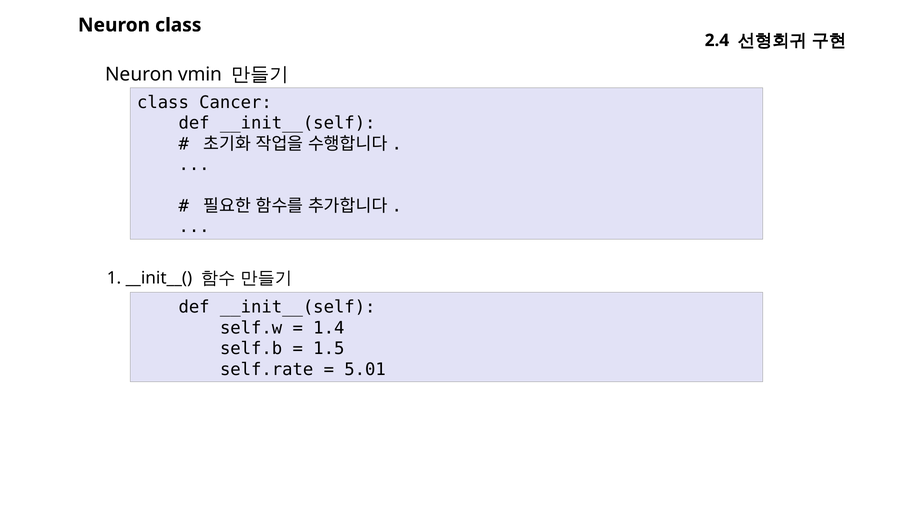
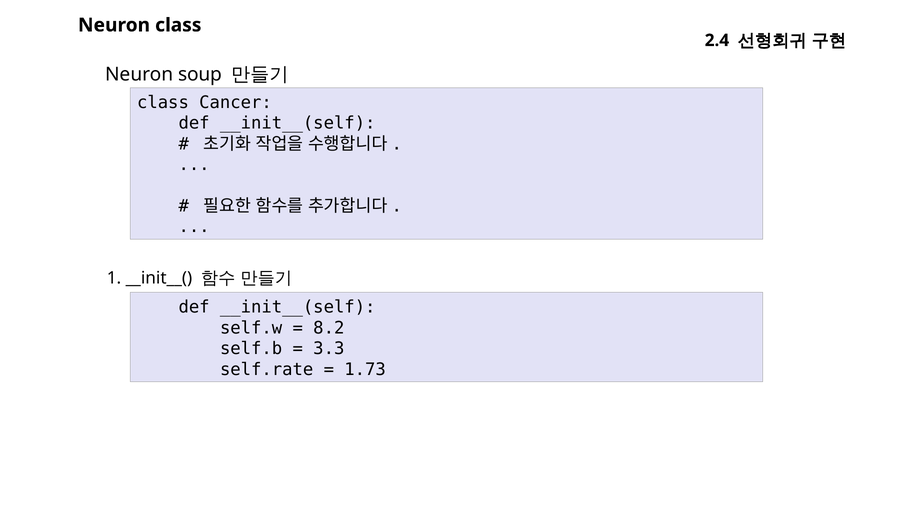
vmin: vmin -> soup
1.4: 1.4 -> 8.2
1.5: 1.5 -> 3.3
5.01: 5.01 -> 1.73
